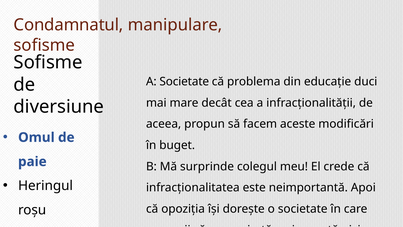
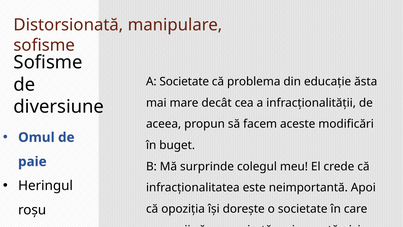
Condamnatul: Condamnatul -> Distorsionată
duci: duci -> ăsta
